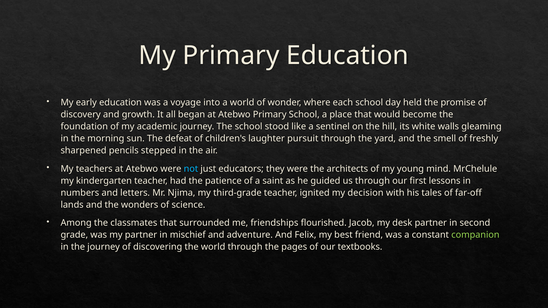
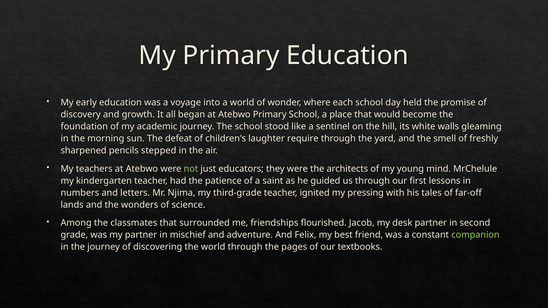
pursuit: pursuit -> require
not colour: light blue -> light green
decision: decision -> pressing
